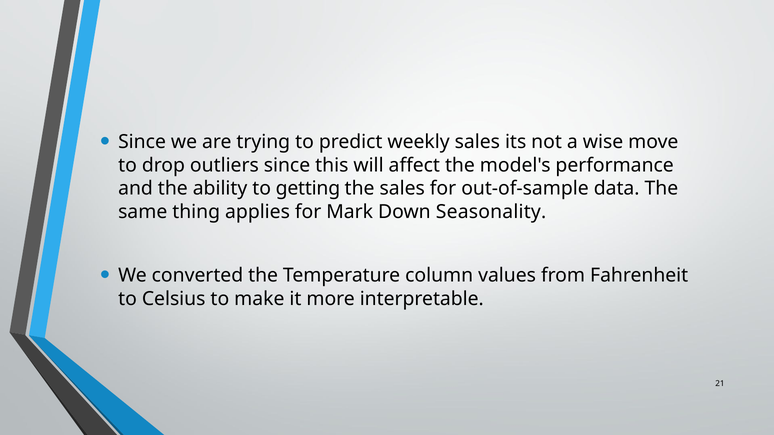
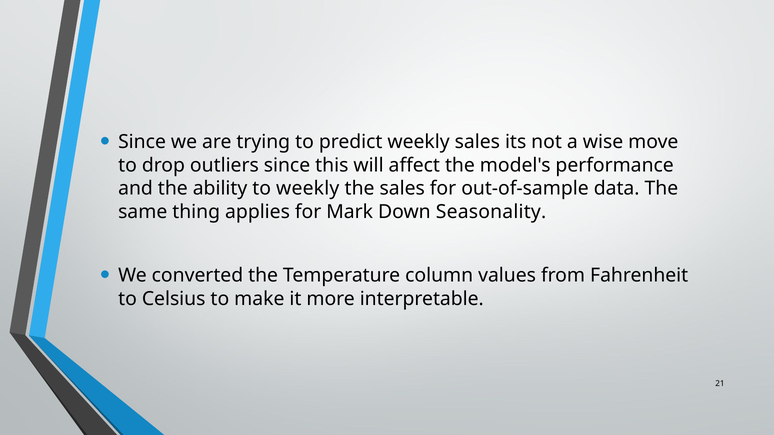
to getting: getting -> weekly
